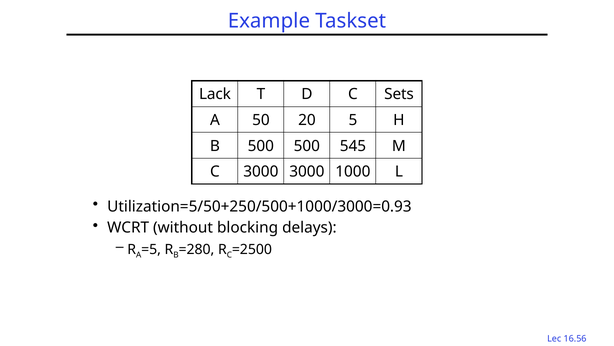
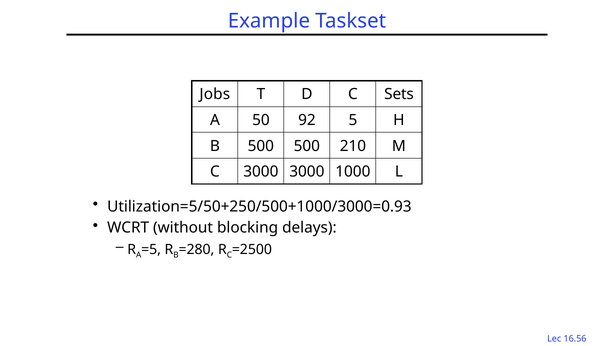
Lack: Lack -> Jobs
20: 20 -> 92
545: 545 -> 210
